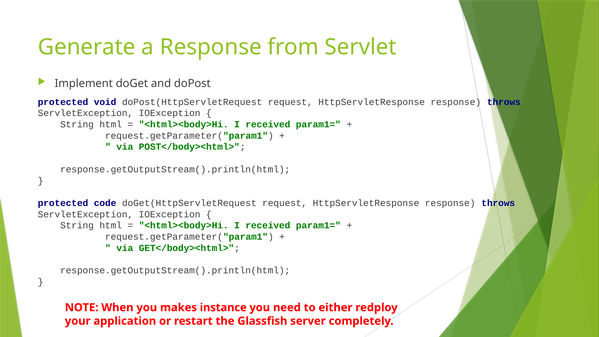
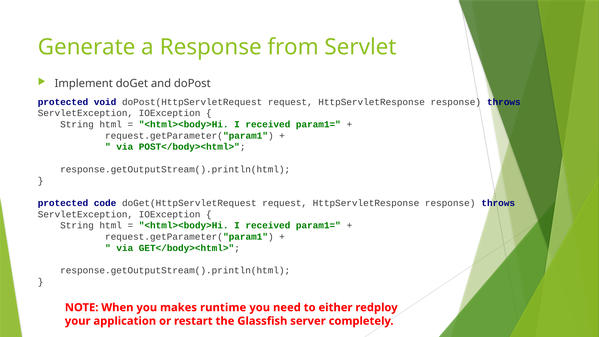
instance: instance -> runtime
